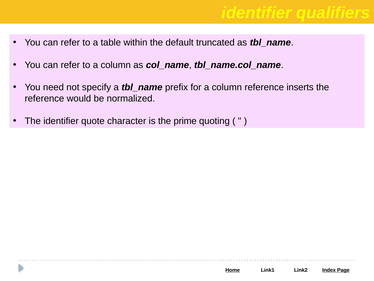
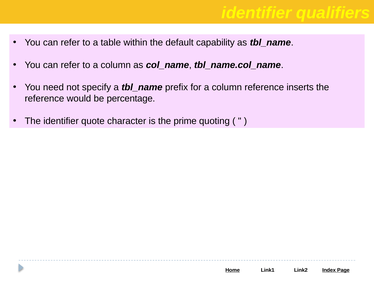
truncated: truncated -> capability
normalized: normalized -> percentage
